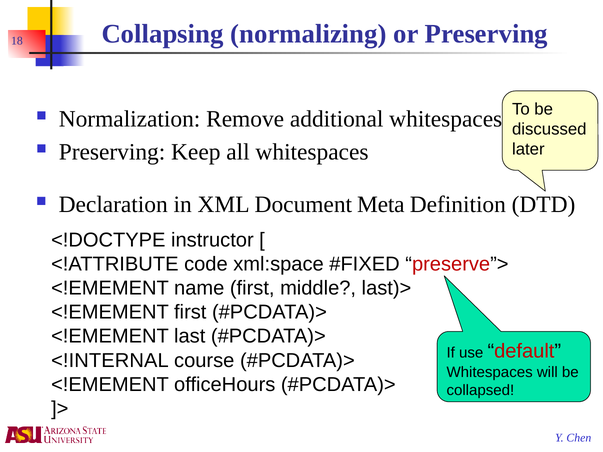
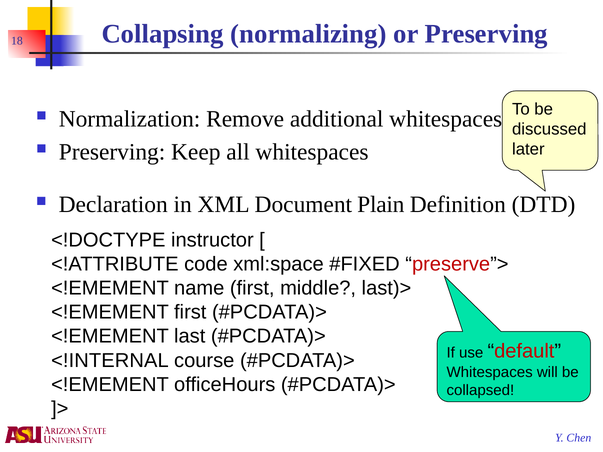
Meta: Meta -> Plain
